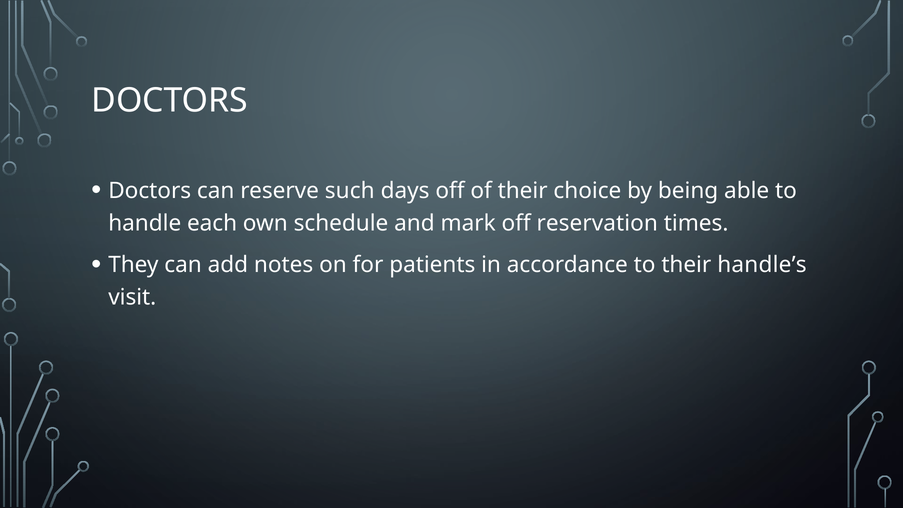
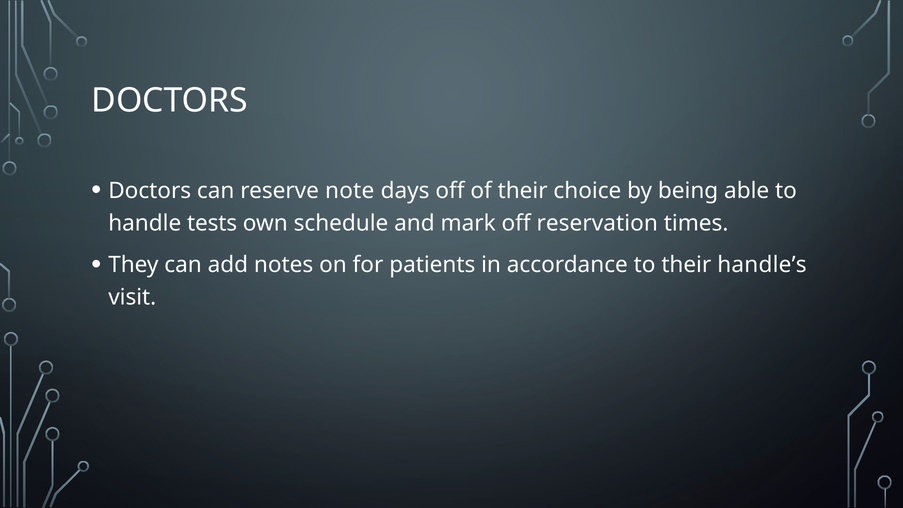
such: such -> note
each: each -> tests
